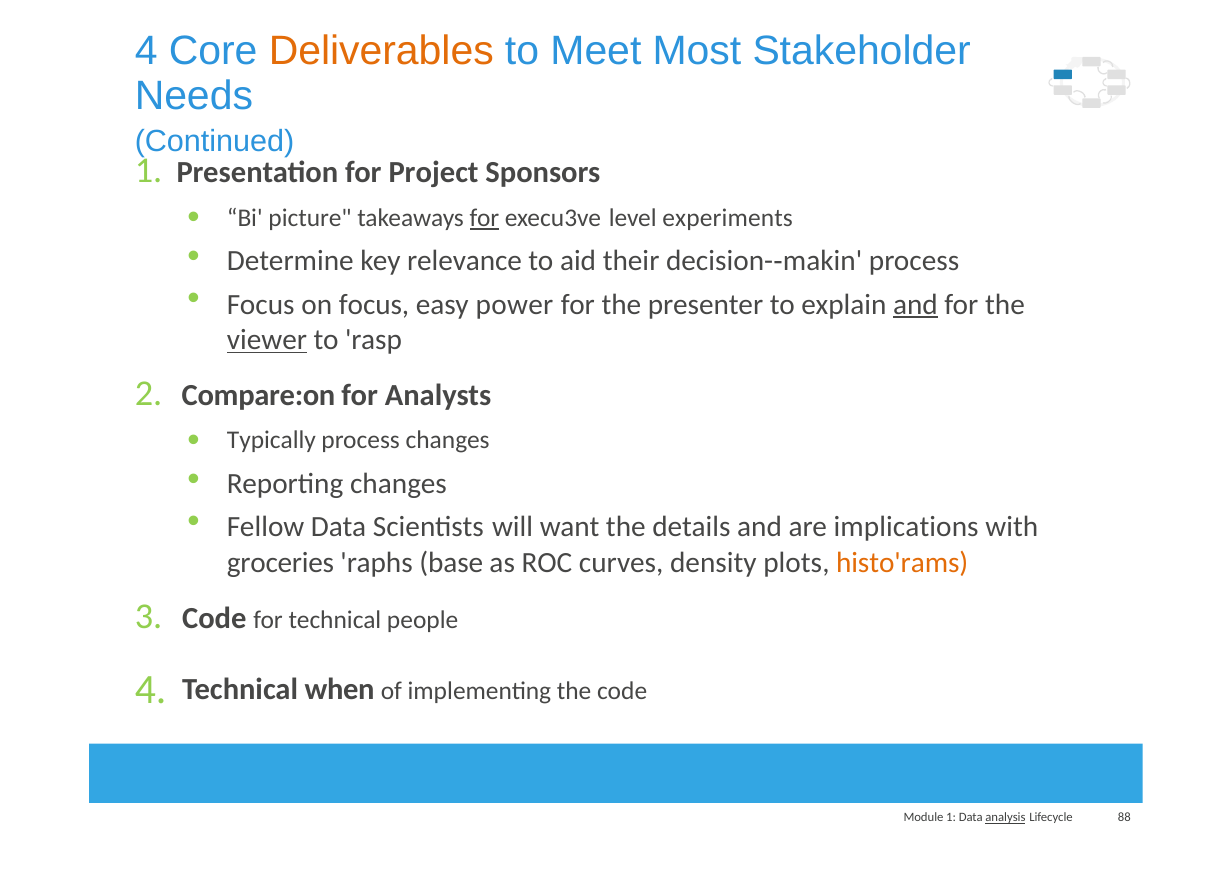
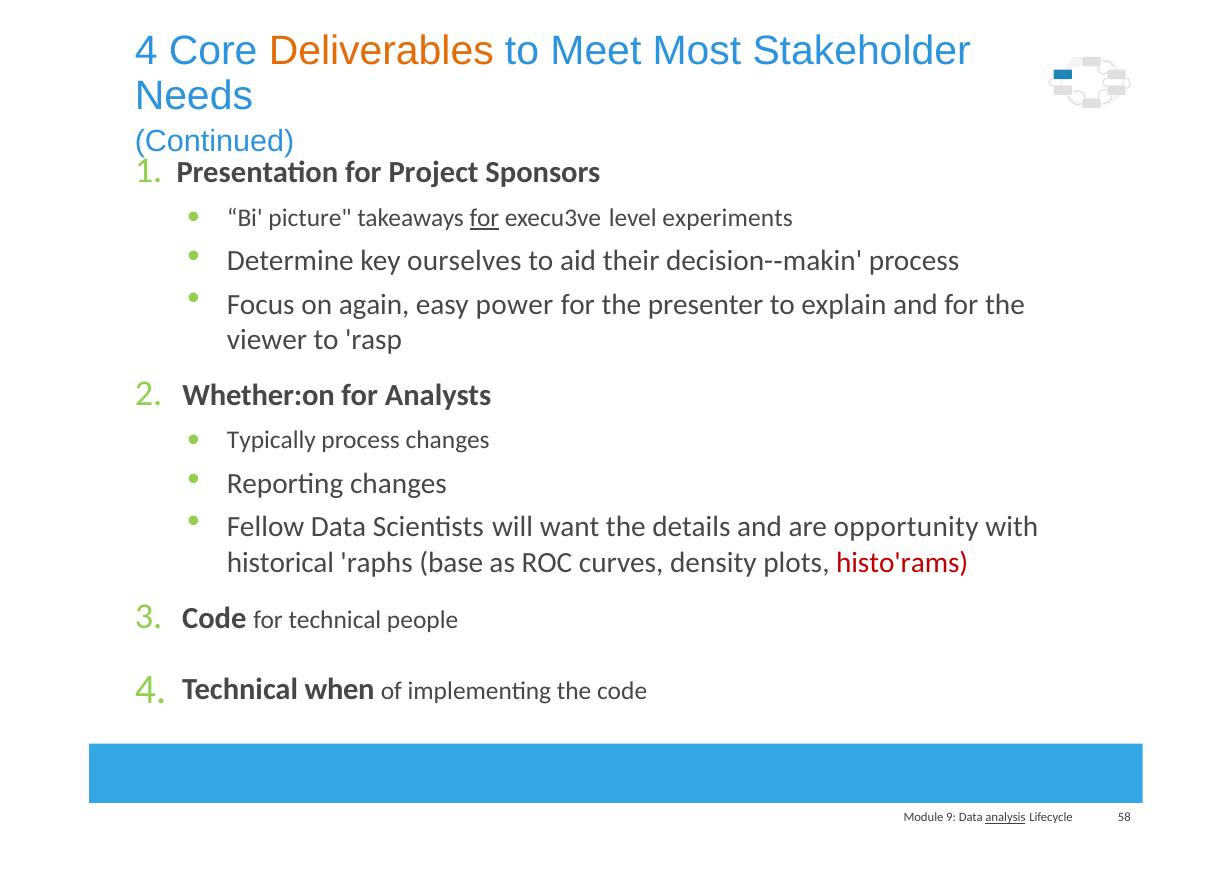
relevance: relevance -> ourselves
on focus: focus -> again
and at (915, 304) underline: present -> none
viewer underline: present -> none
Compare:on: Compare:on -> Whether:on
implications: implications -> opportunity
groceries: groceries -> historical
histo'rams colour: orange -> red
Module 1: 1 -> 9
88: 88 -> 58
